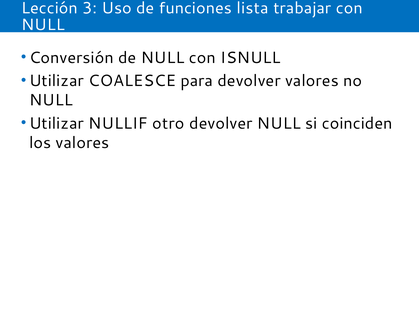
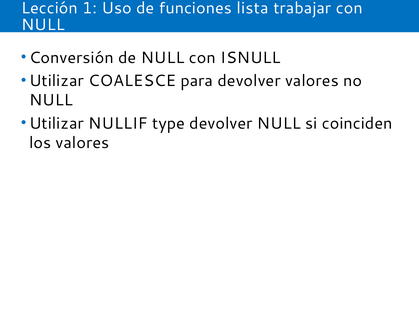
3: 3 -> 1
otro: otro -> type
